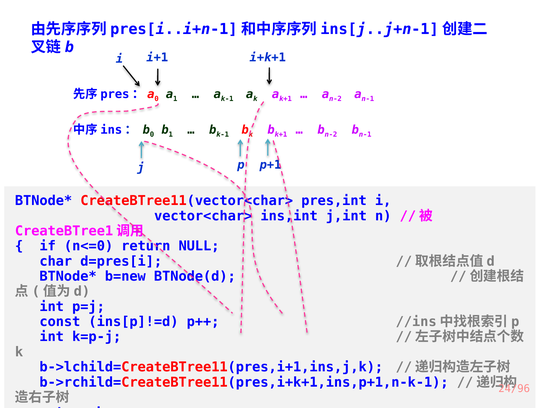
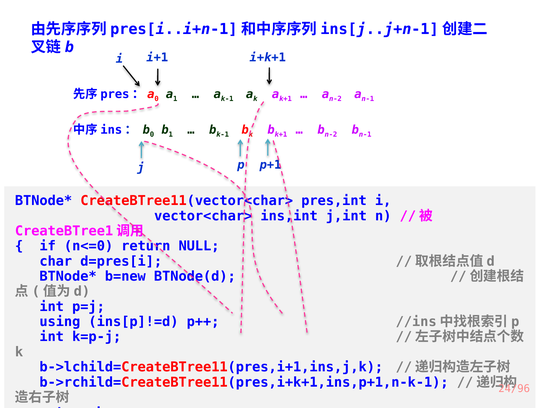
const: const -> using
